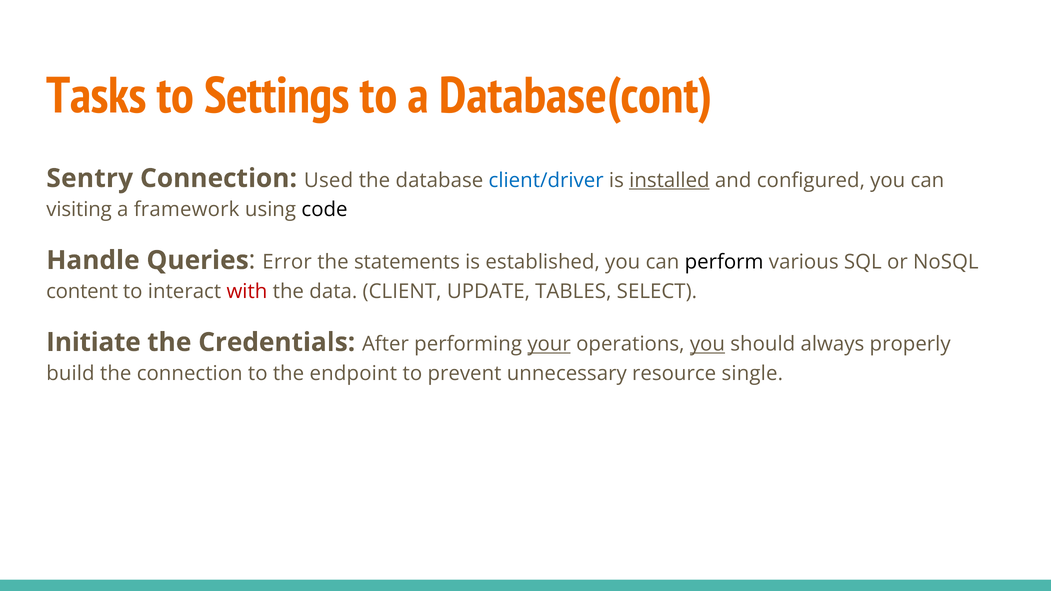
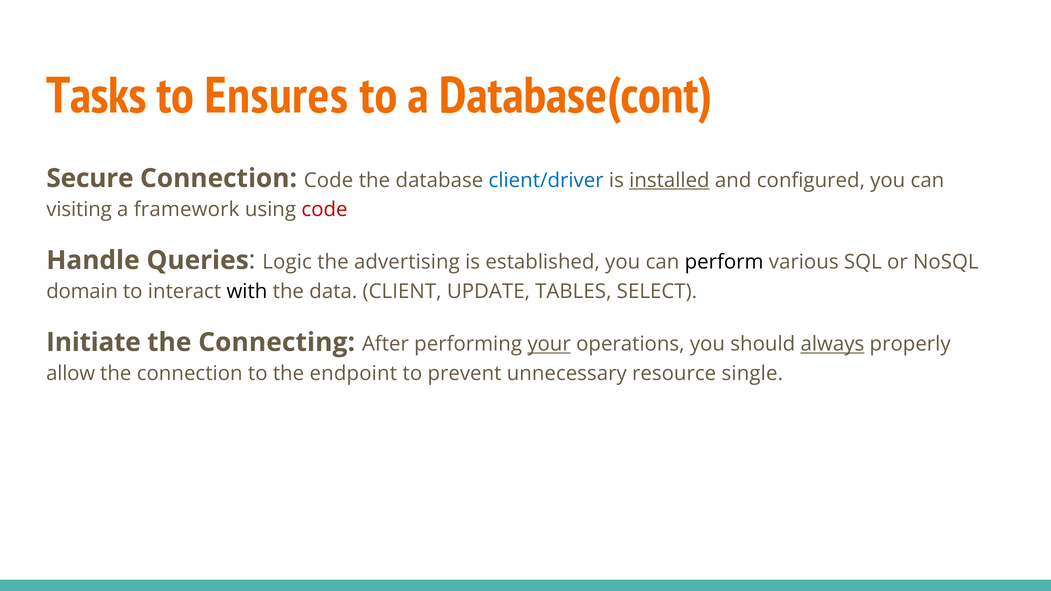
Settings: Settings -> Ensures
Sentry: Sentry -> Secure
Connection Used: Used -> Code
code at (324, 210) colour: black -> red
Error: Error -> Logic
statements: statements -> advertising
content: content -> domain
with colour: red -> black
Credentials: Credentials -> Connecting
you at (707, 344) underline: present -> none
always underline: none -> present
build: build -> allow
